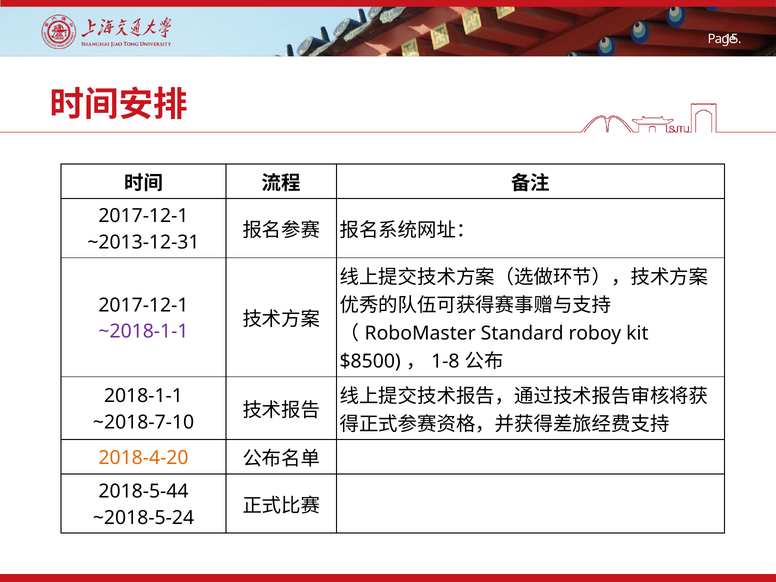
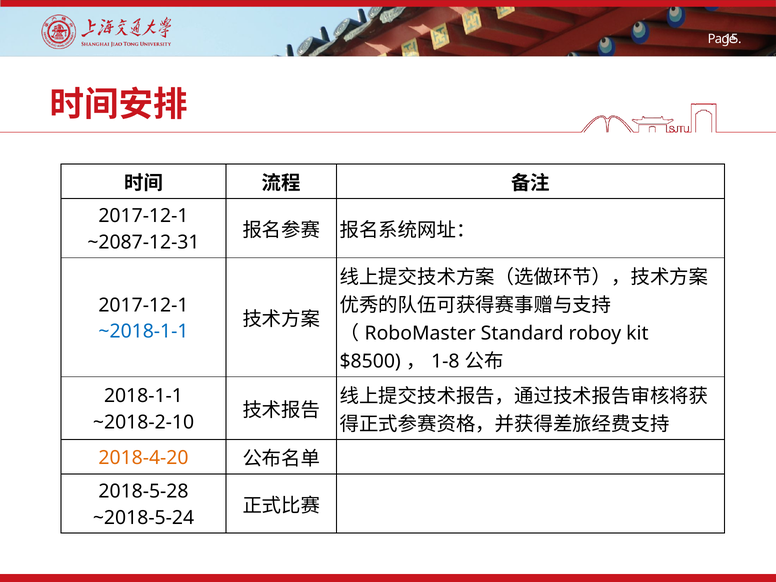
~2013-12-31: ~2013-12-31 -> ~2087-12-31
~2018-1-1 colour: purple -> blue
~2018-7-10: ~2018-7-10 -> ~2018-2-10
2018-5-44: 2018-5-44 -> 2018-5-28
